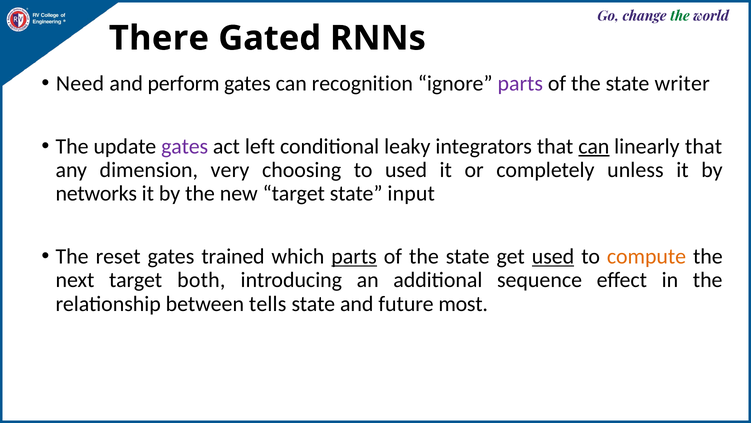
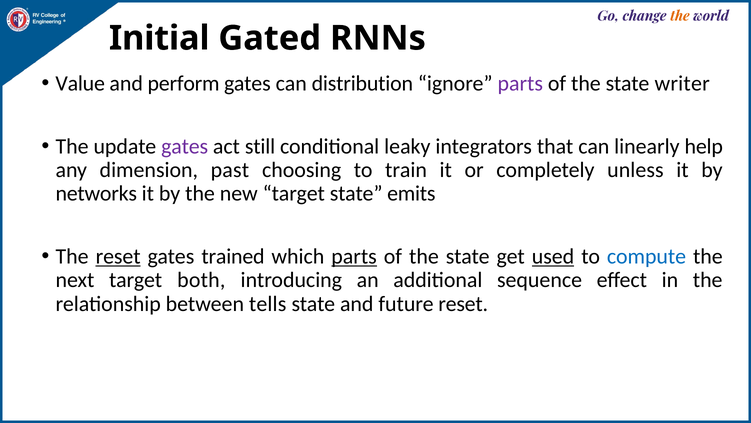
the at (680, 16) colour: green -> orange
There: There -> Initial
Need: Need -> Value
recognition: recognition -> distribution
left: left -> still
can at (594, 146) underline: present -> none
linearly that: that -> help
very: very -> past
to used: used -> train
input: input -> emits
reset at (118, 256) underline: none -> present
compute colour: orange -> blue
future most: most -> reset
